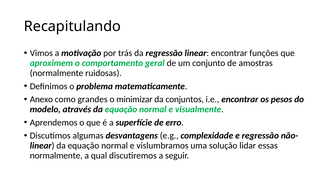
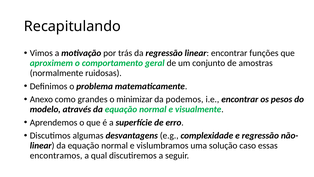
conjuntos: conjuntos -> podemos
lidar: lidar -> caso
normalmente at (56, 155): normalmente -> encontramos
